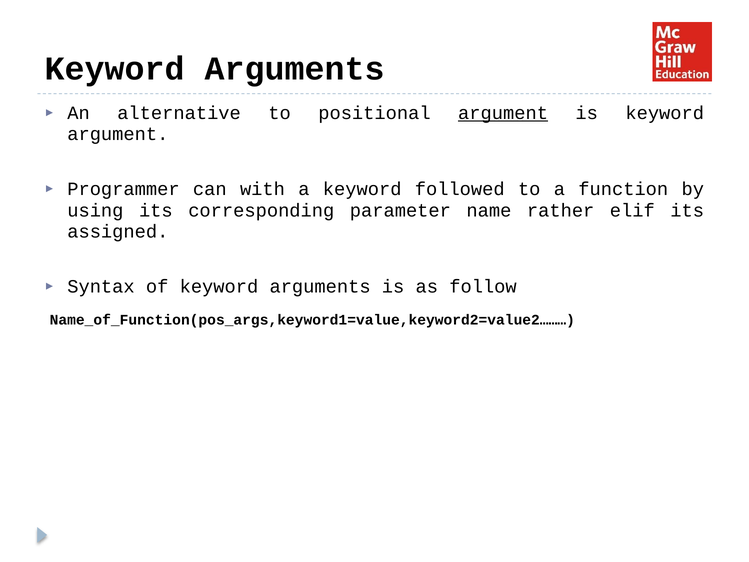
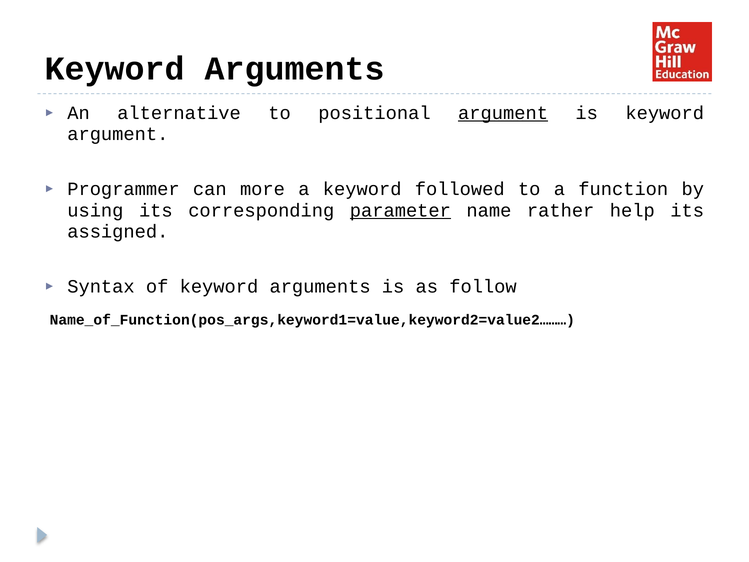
with: with -> more
parameter underline: none -> present
elif: elif -> help
